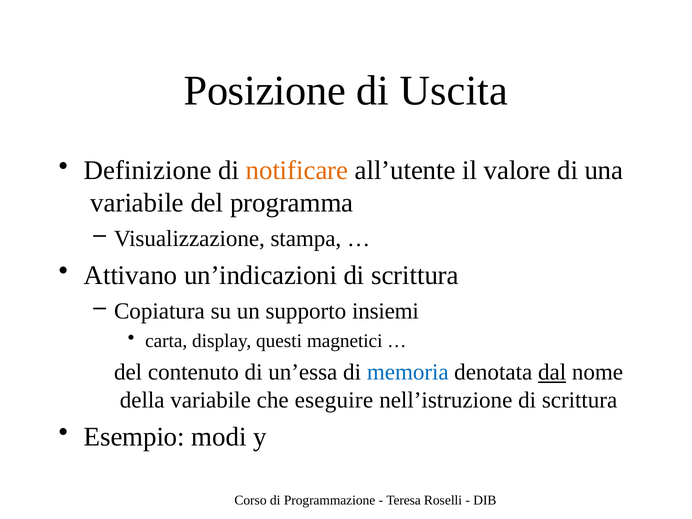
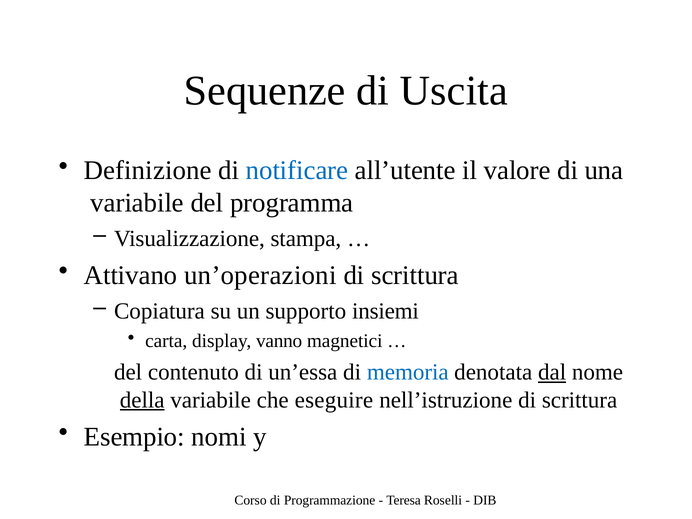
Posizione: Posizione -> Sequenze
notificare colour: orange -> blue
un’indicazioni: un’indicazioni -> un’operazioni
questi: questi -> vanno
della underline: none -> present
modi: modi -> nomi
